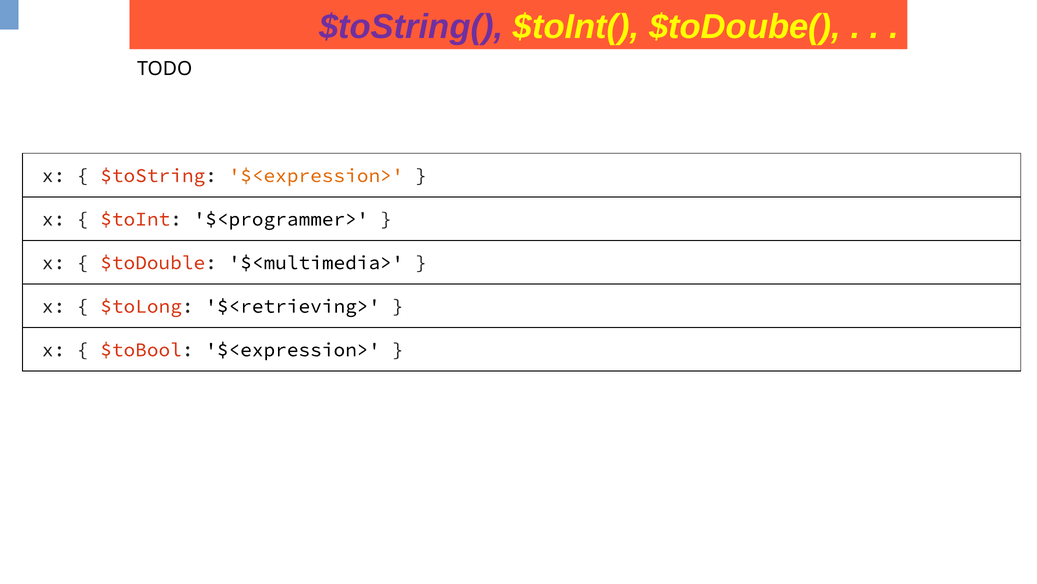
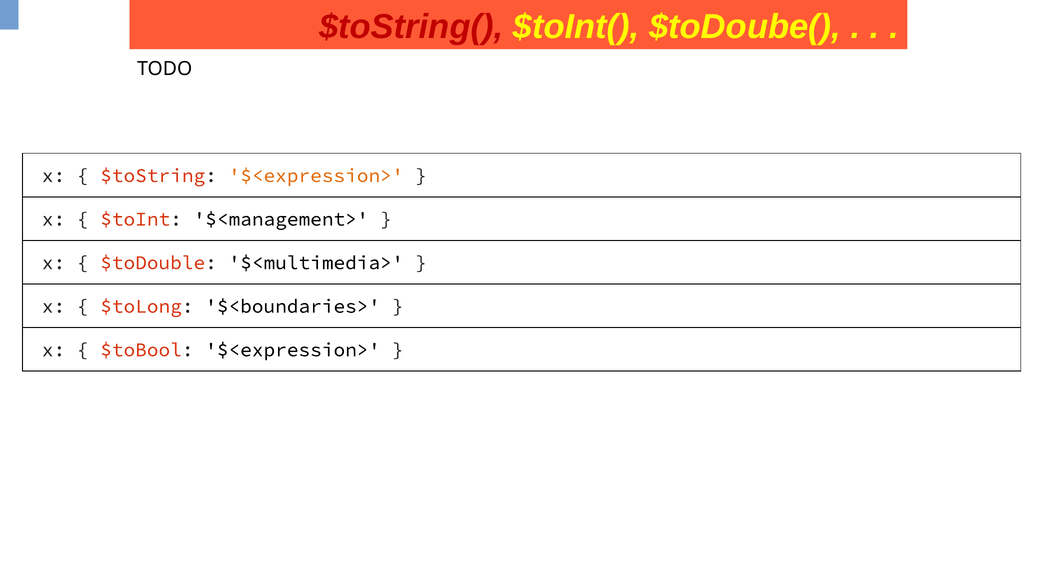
$toString( colour: purple -> red
$<programmer>: $<programmer> -> $<management>
$<retrieving>: $<retrieving> -> $<boundaries>
